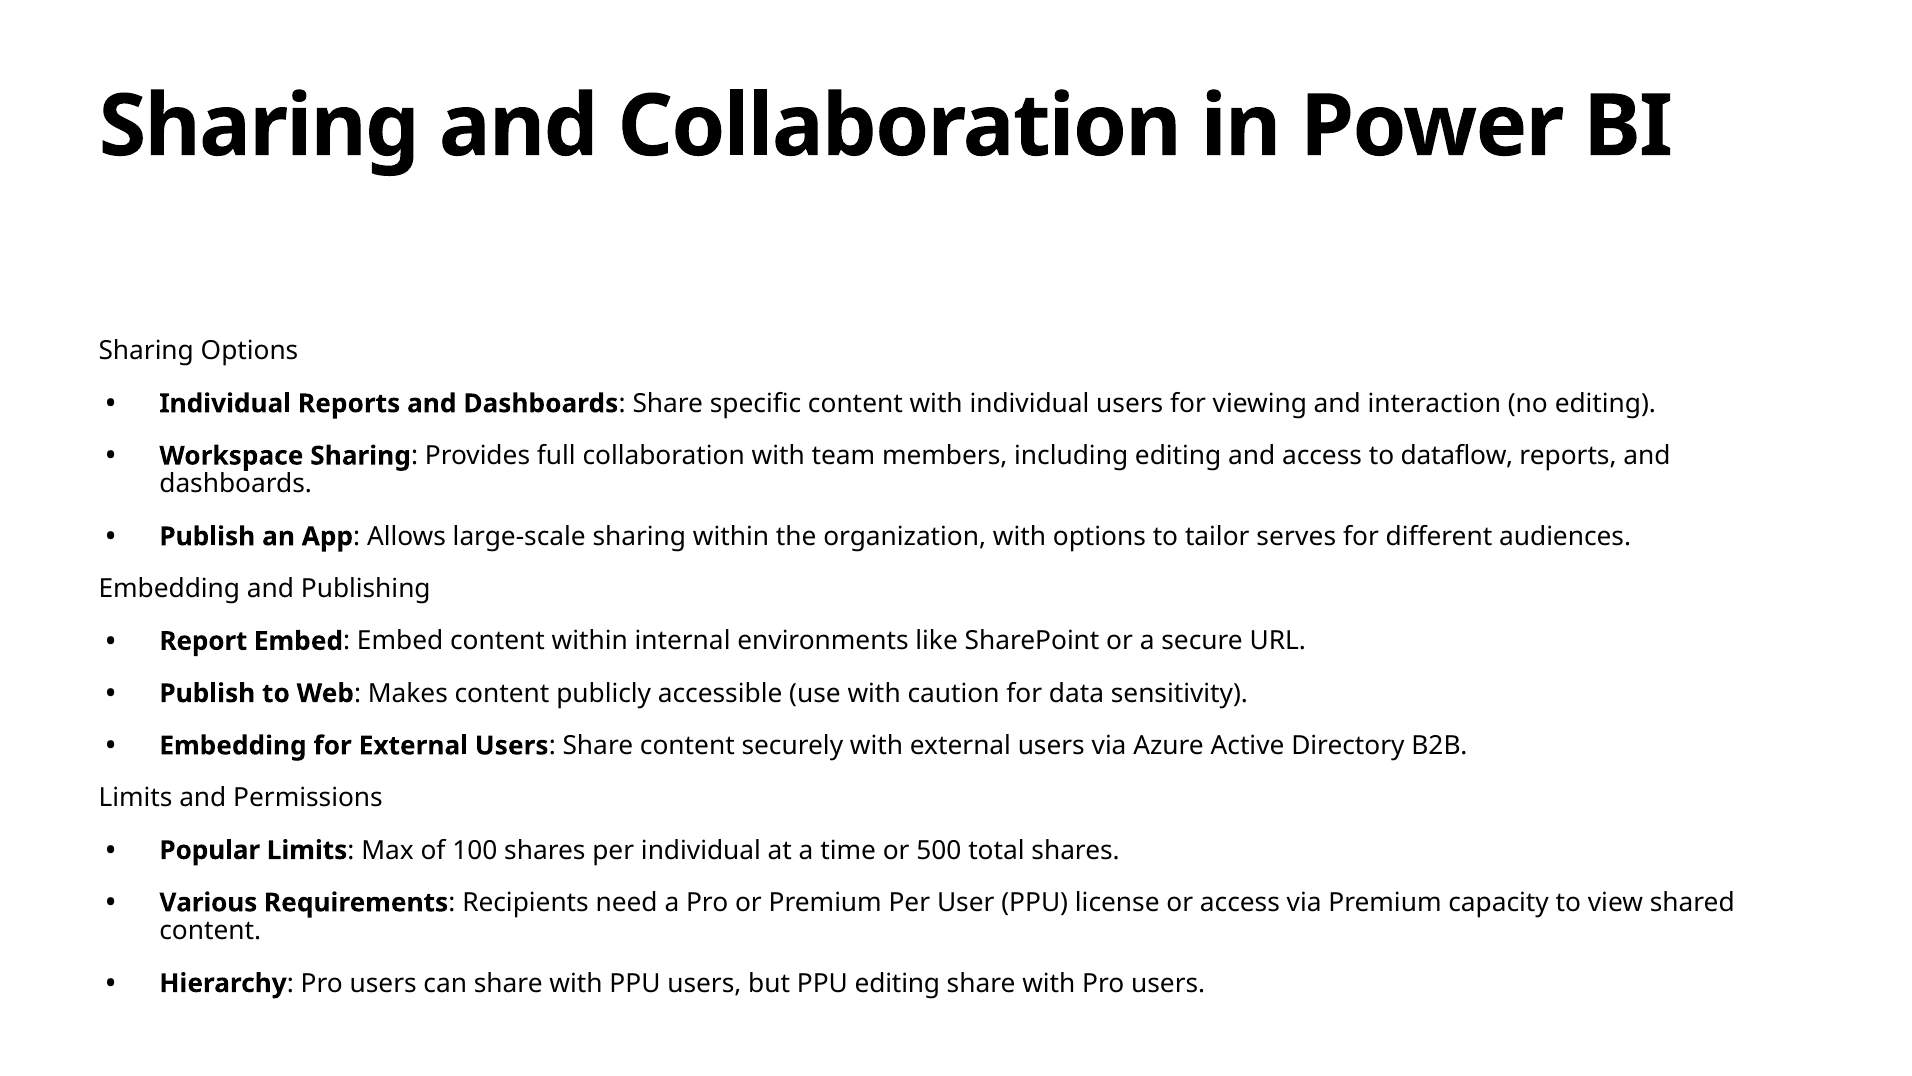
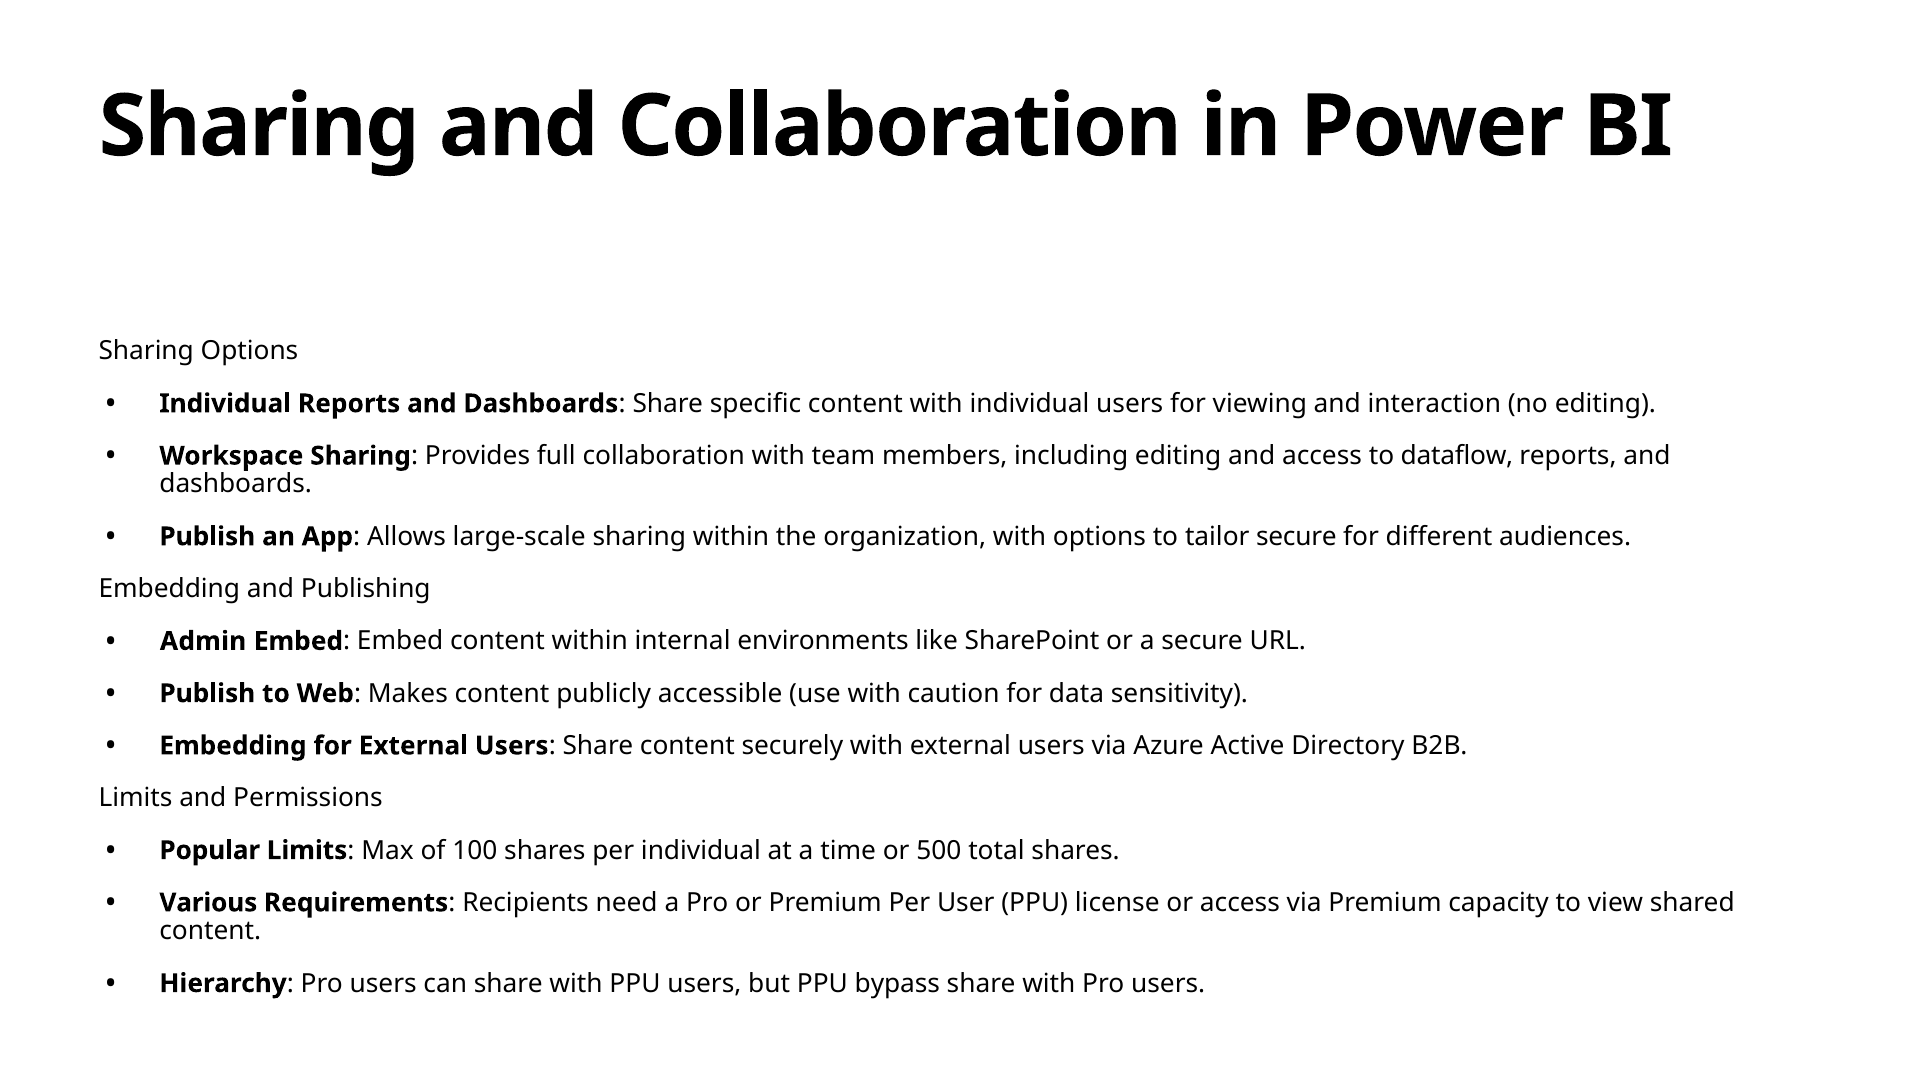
tailor serves: serves -> secure
Report: Report -> Admin
PPU editing: editing -> bypass
